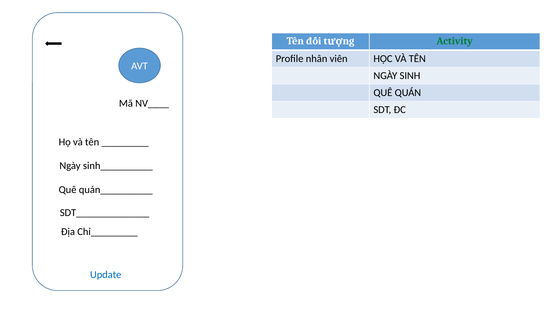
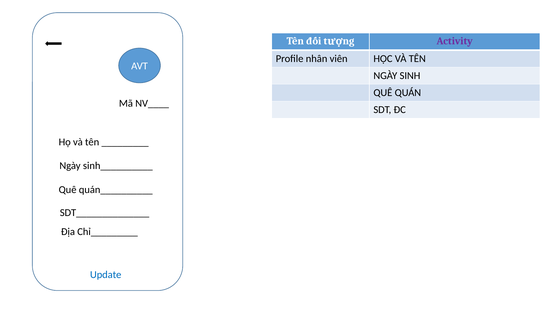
Activity colour: green -> purple
